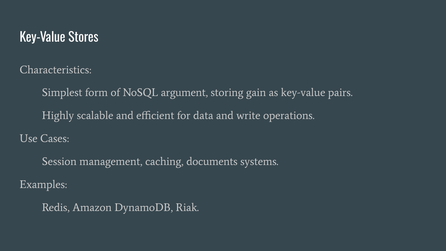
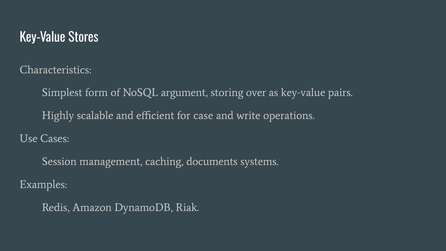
gain: gain -> over
data: data -> case
